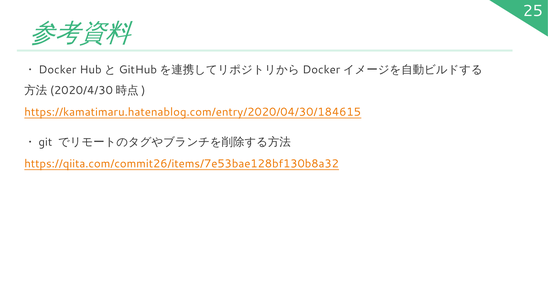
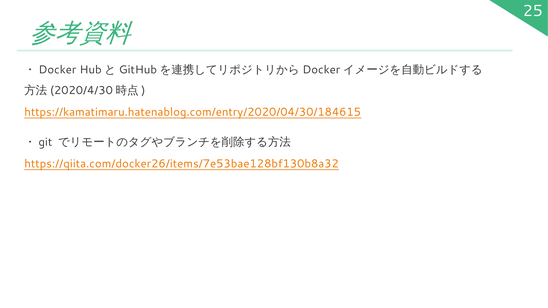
https://qiita.com/commit26/items/7e53bae128bf130b8a32: https://qiita.com/commit26/items/7e53bae128bf130b8a32 -> https://qiita.com/docker26/items/7e53bae128bf130b8a32
